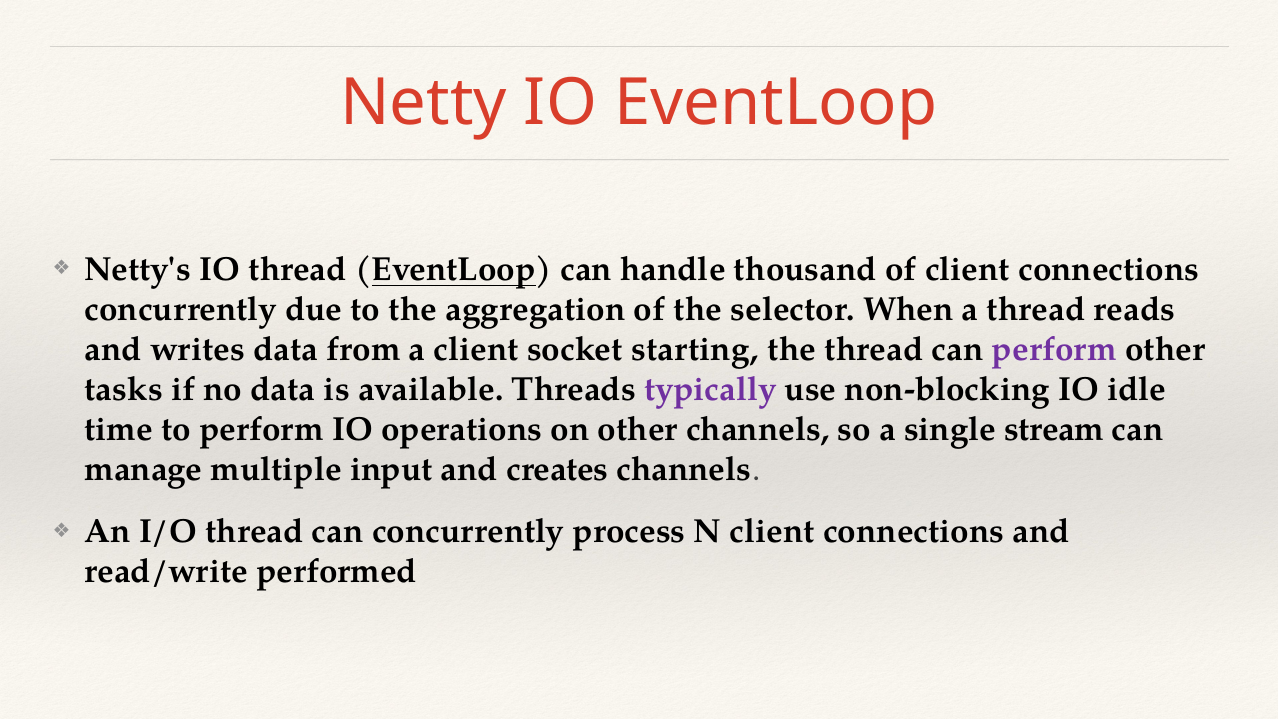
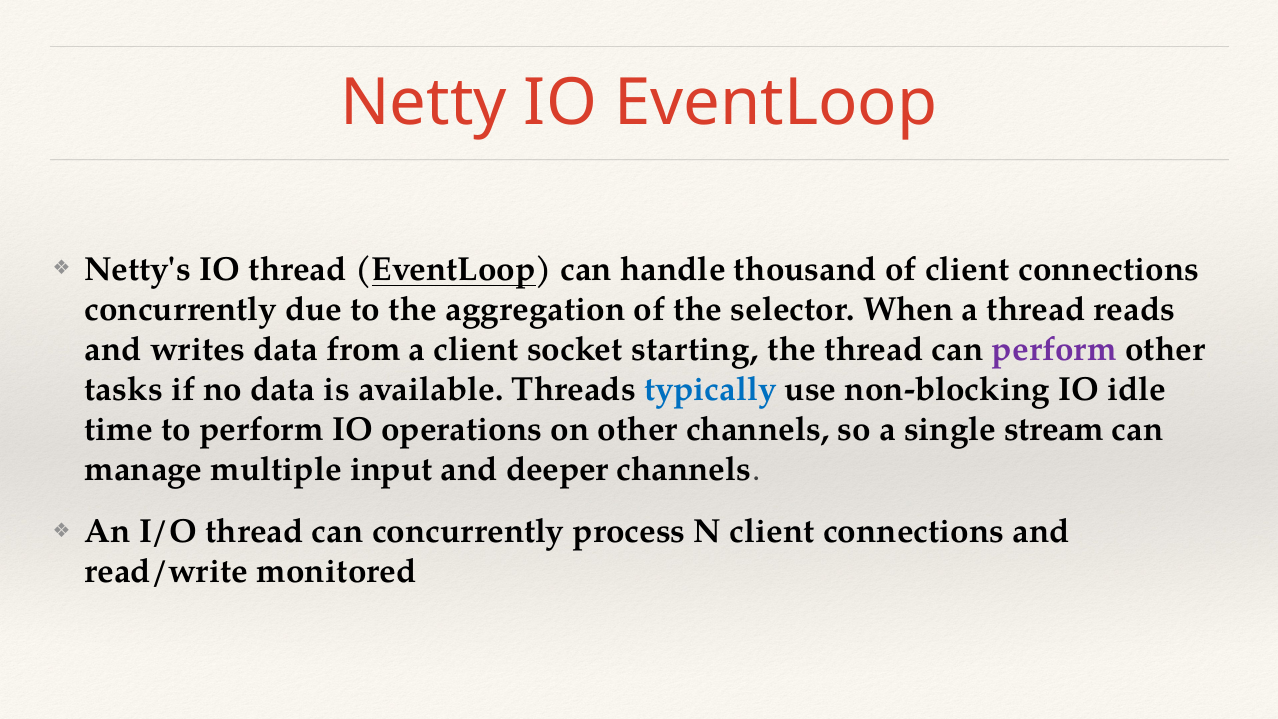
typically colour: purple -> blue
creates: creates -> deeper
performed: performed -> monitored
